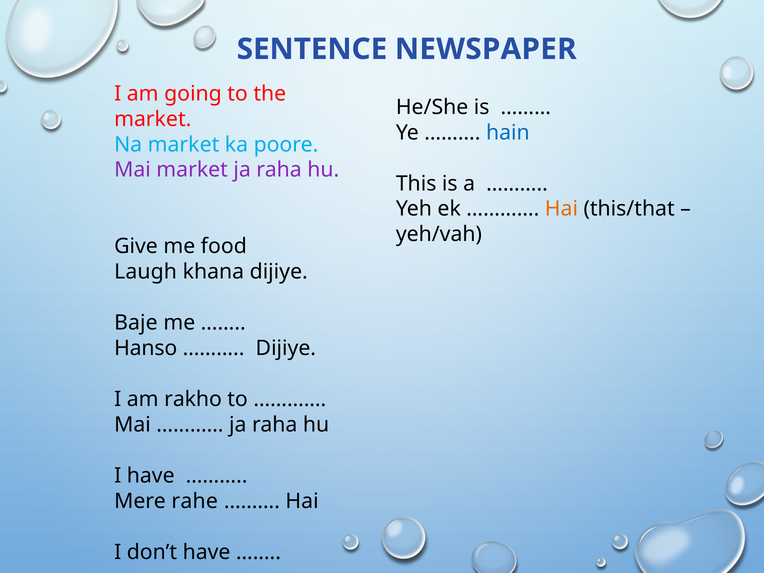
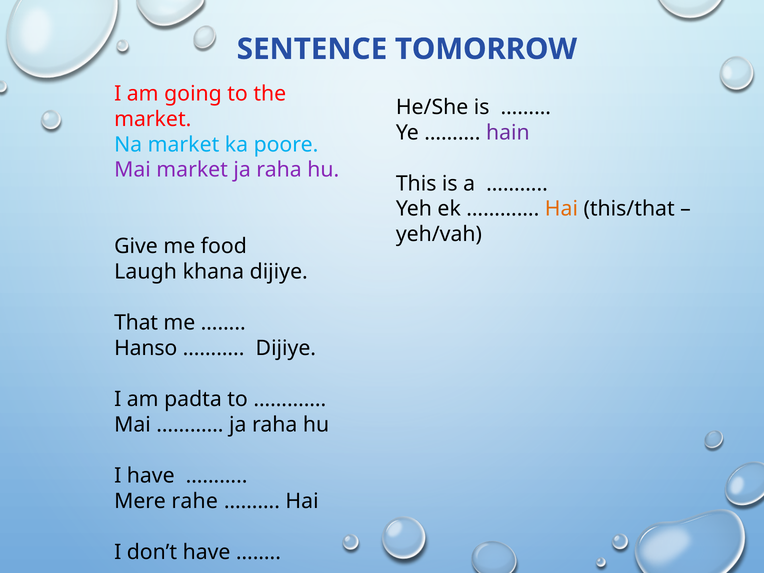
NEWSPAPER: NEWSPAPER -> TOMORROW
hain colour: blue -> purple
Baje: Baje -> That
rakho: rakho -> padta
